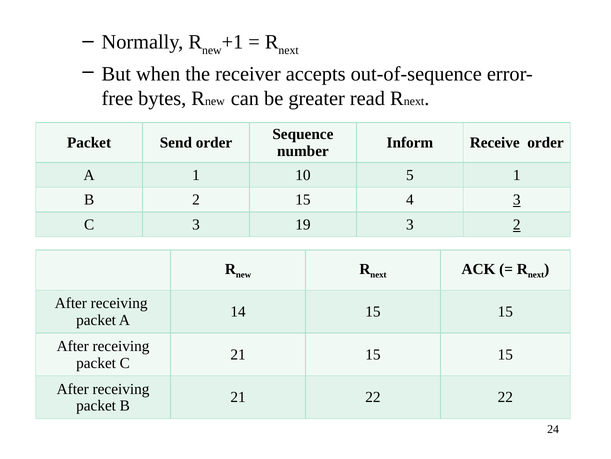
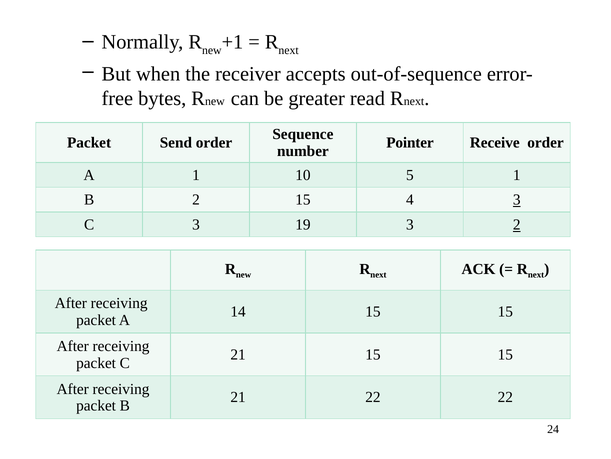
Inform: Inform -> Pointer
